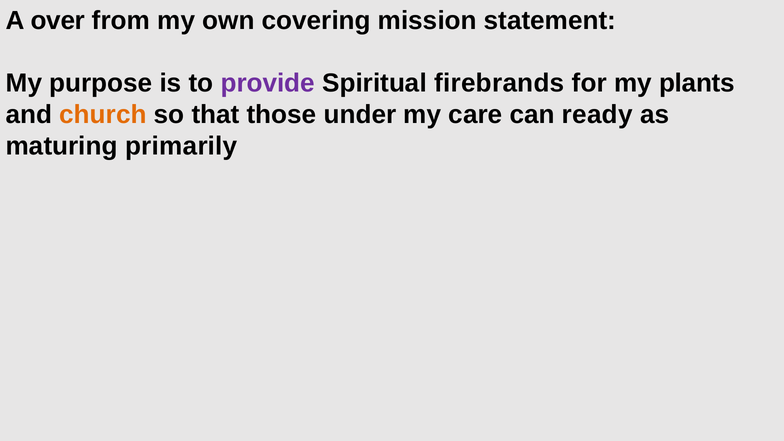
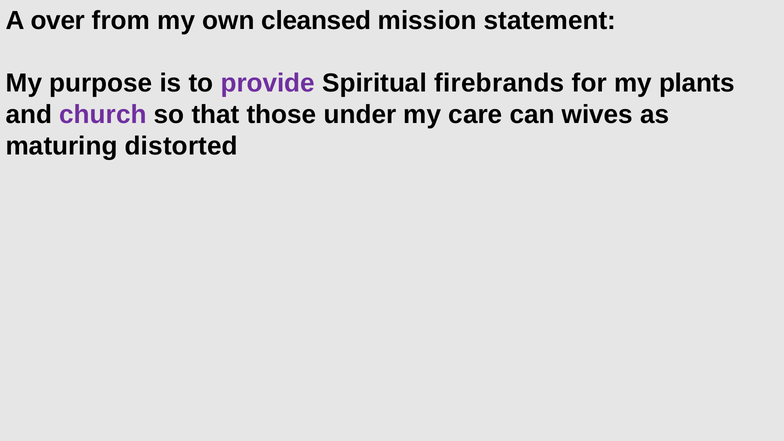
covering: covering -> cleansed
church colour: orange -> purple
ready: ready -> wives
primarily: primarily -> distorted
